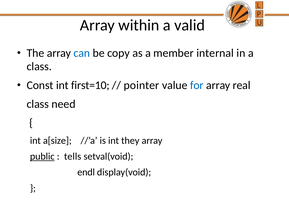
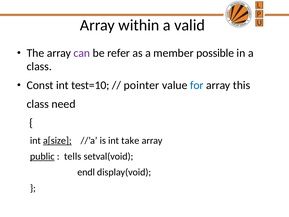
can colour: blue -> purple
copy: copy -> refer
internal: internal -> possible
first=10: first=10 -> test=10
real: real -> this
a[size underline: none -> present
they: they -> take
